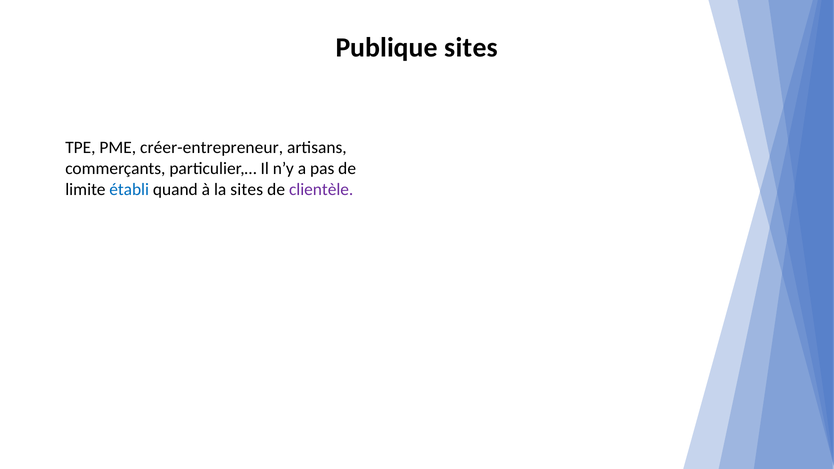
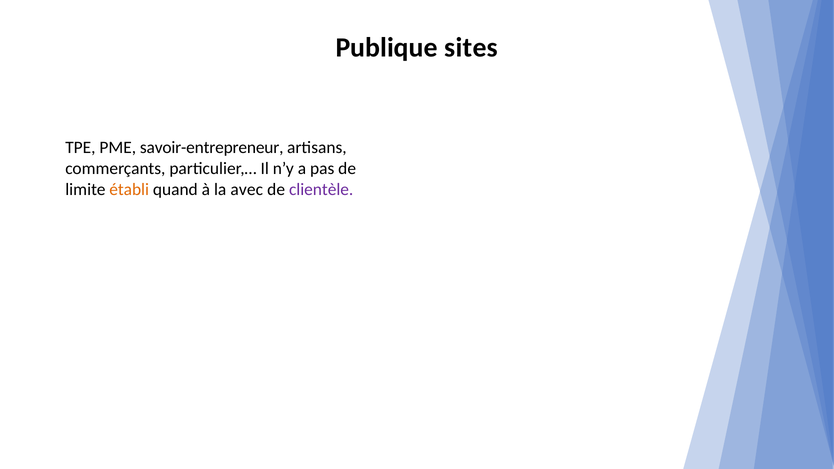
créer-entrepreneur: créer-entrepreneur -> savoir-entrepreneur
établi colour: blue -> orange
la sites: sites -> avec
